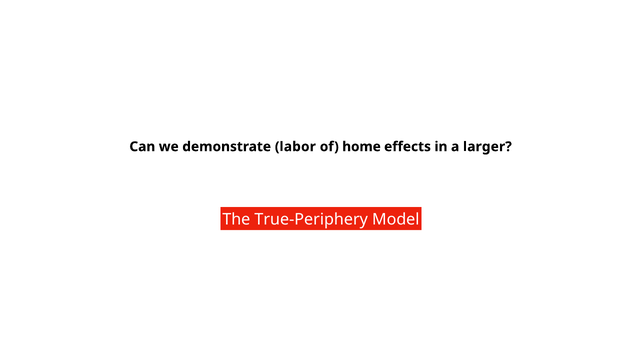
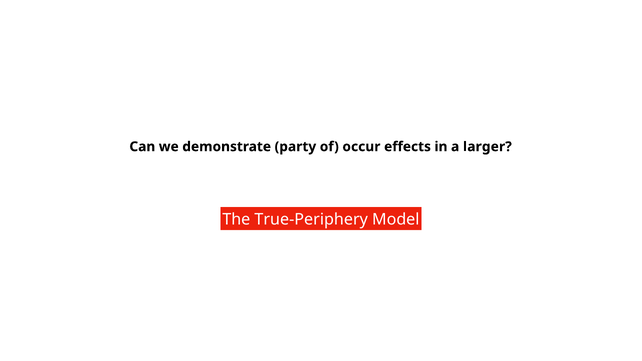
labor: labor -> party
home: home -> occur
